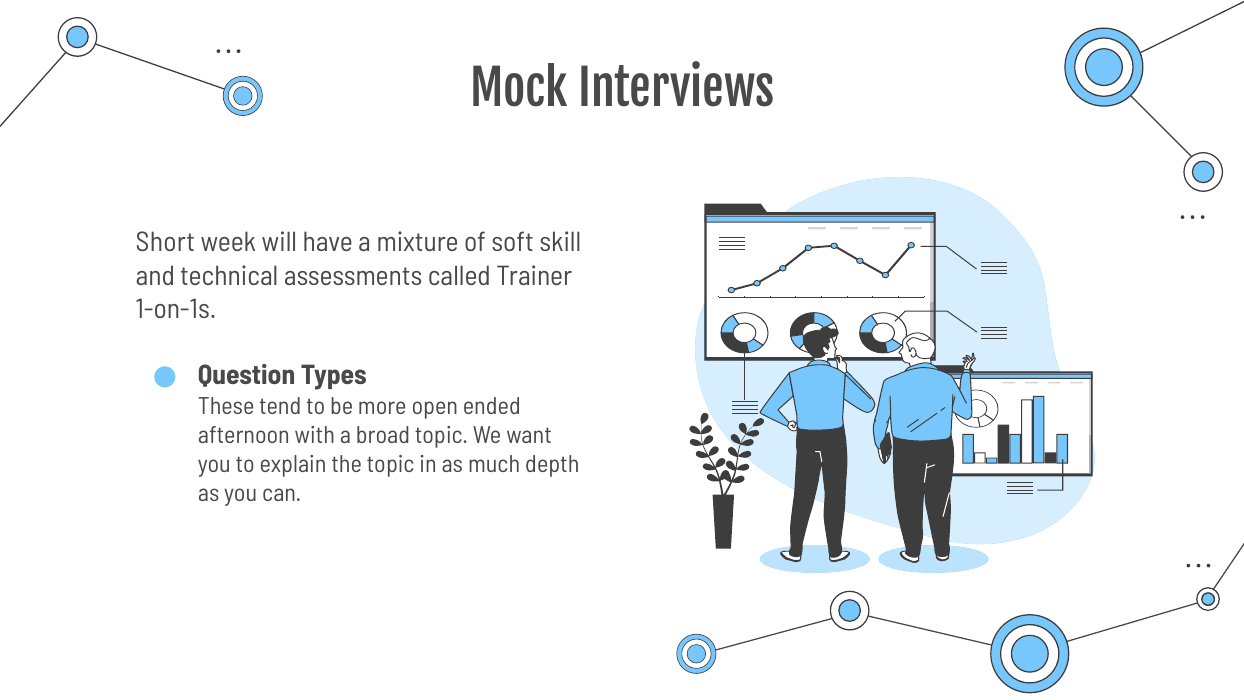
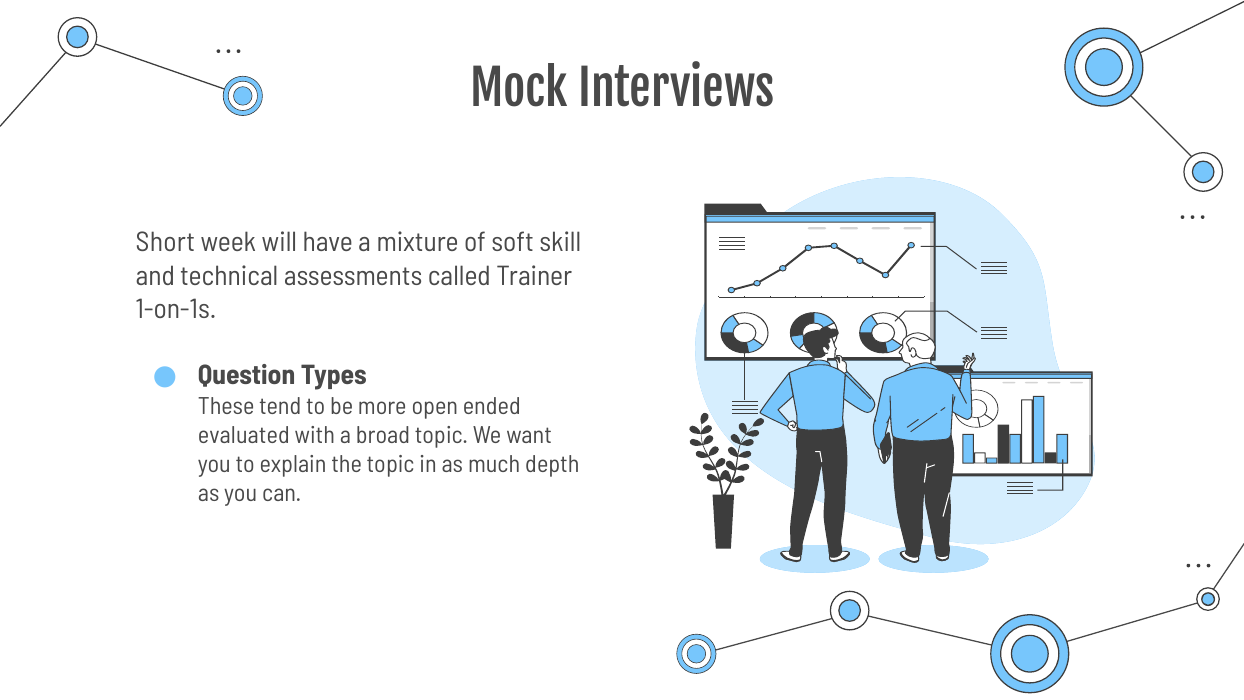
afternoon: afternoon -> evaluated
